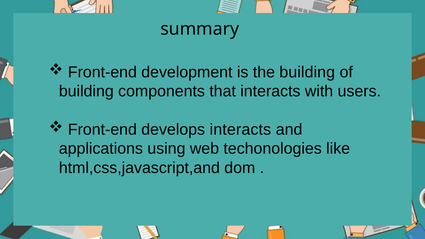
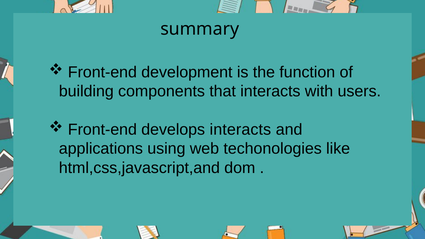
the building: building -> function
